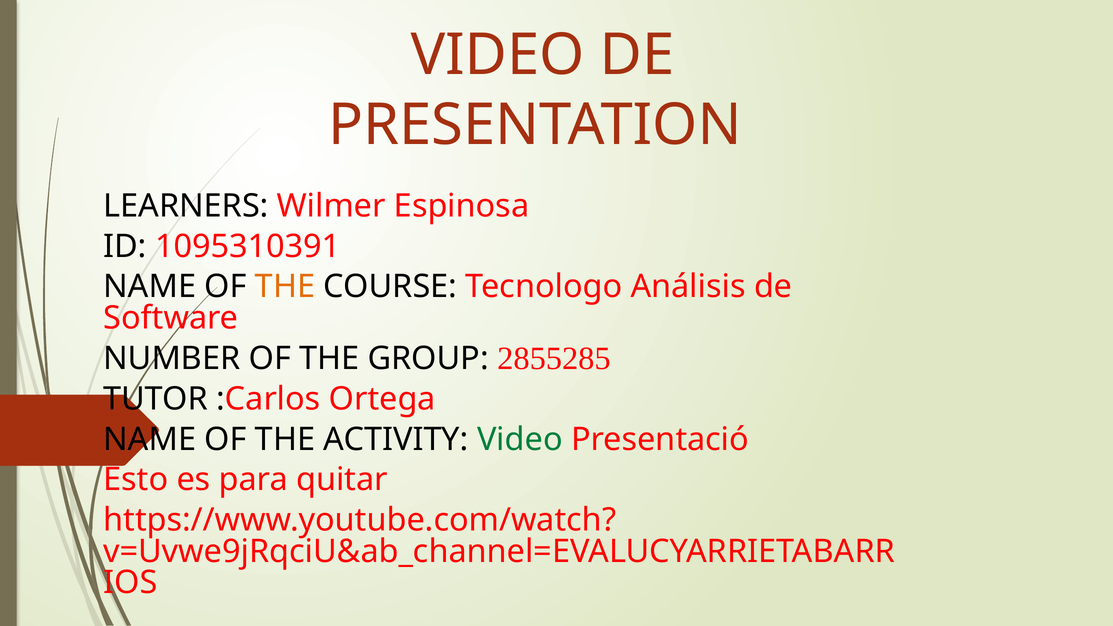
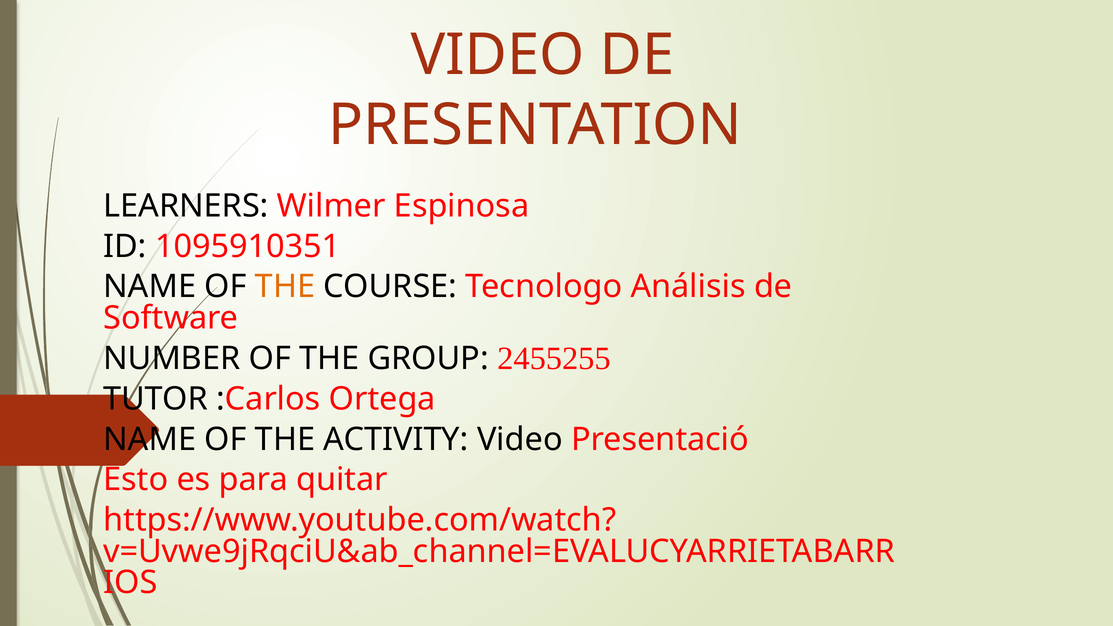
1095310391: 1095310391 -> 1095910351
2855285: 2855285 -> 2455255
Video at (520, 439) colour: green -> black
